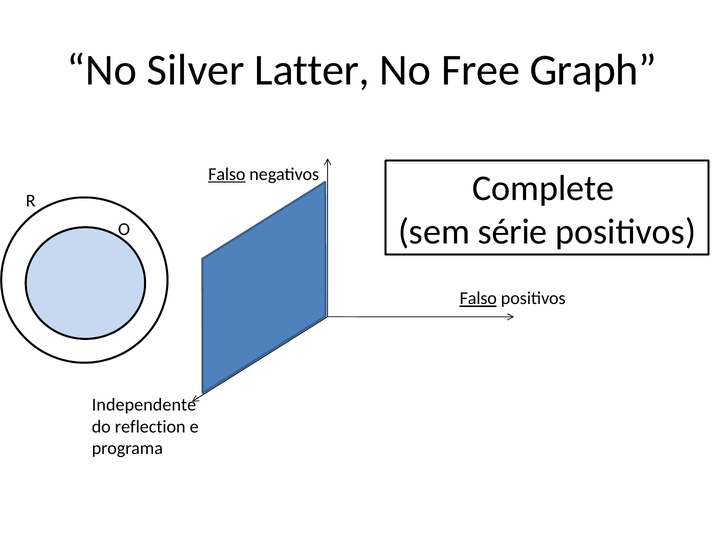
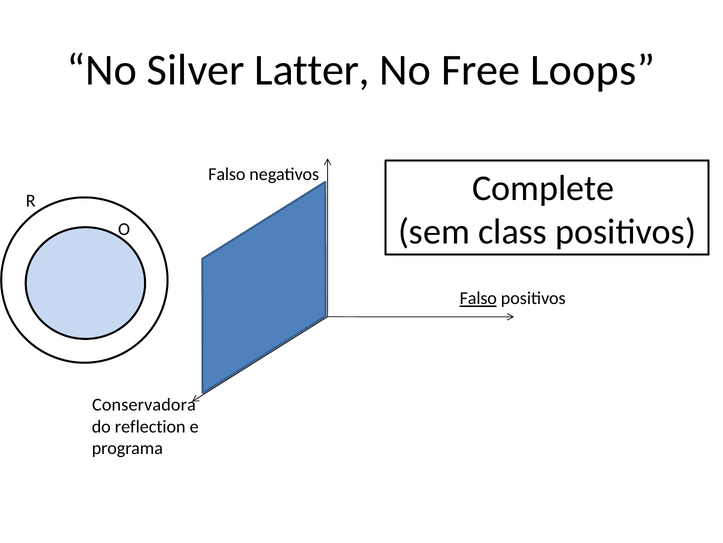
Graph: Graph -> Loops
Falso at (227, 174) underline: present -> none
série: série -> class
Independente: Independente -> Conservadora
